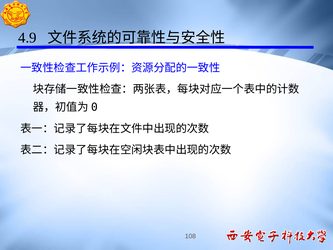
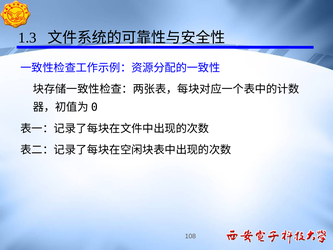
4.9: 4.9 -> 1.3
